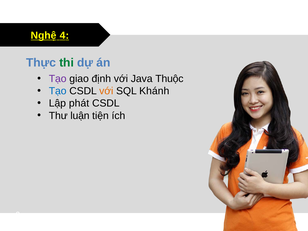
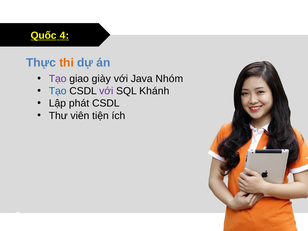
Nghệ: Nghệ -> Quốc
thi colour: green -> orange
định: định -> giày
Thuộc: Thuộc -> Nhóm
với at (106, 91) colour: orange -> purple
luận: luận -> viên
